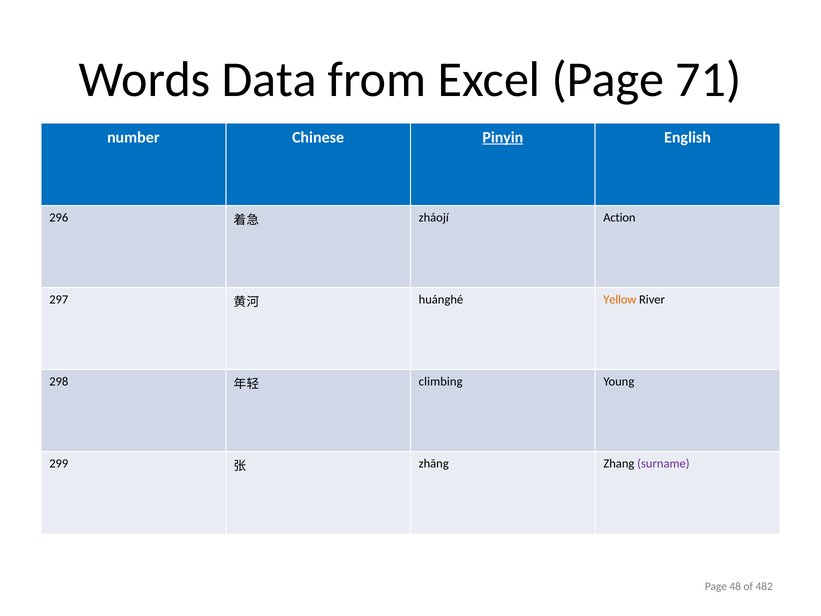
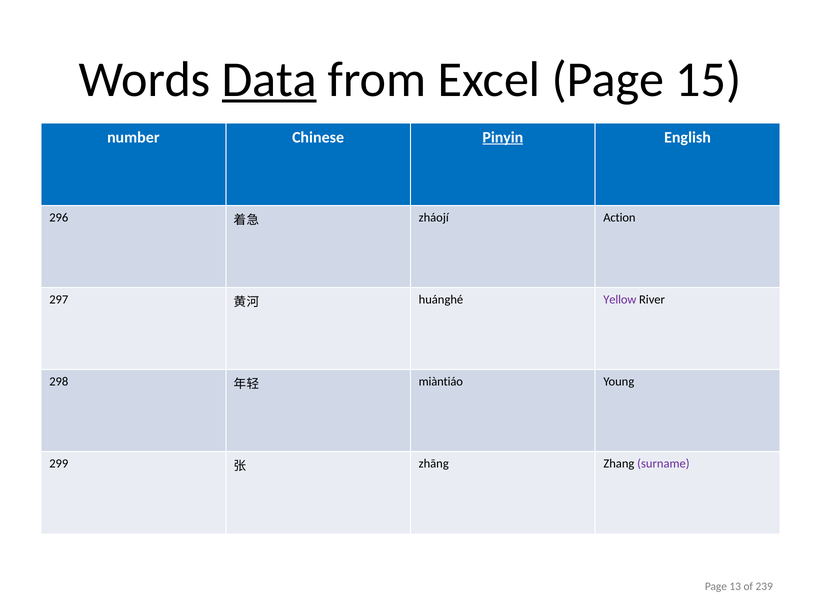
Data underline: none -> present
71: 71 -> 15
Yellow colour: orange -> purple
climbing: climbing -> miàntiáo
48: 48 -> 13
482: 482 -> 239
